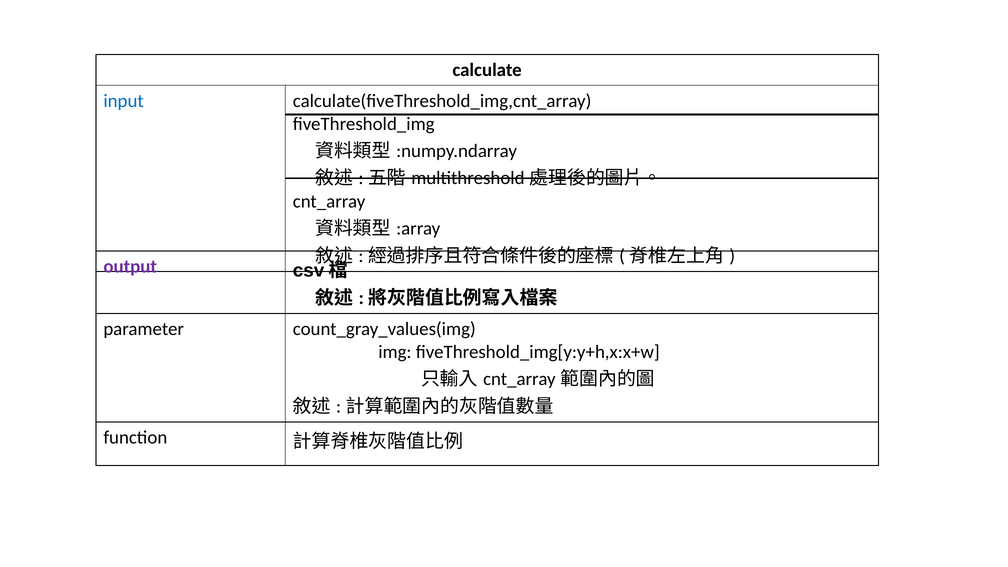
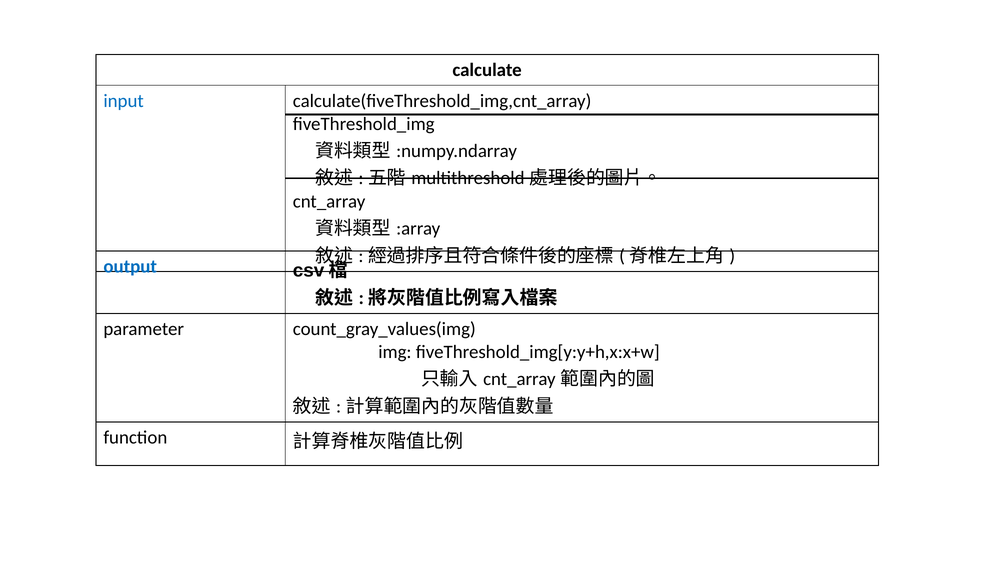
output colour: purple -> blue
